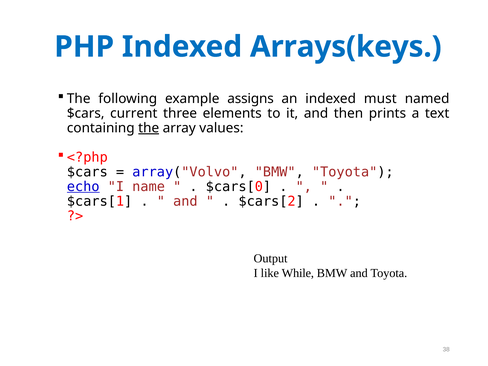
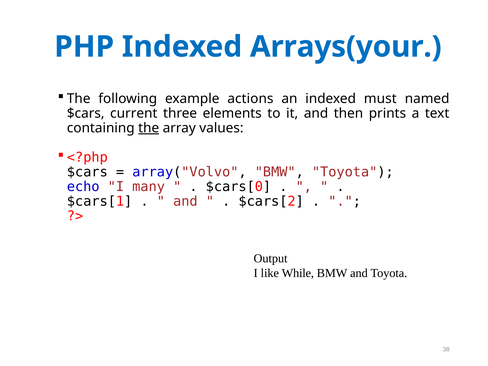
Arrays(keys: Arrays(keys -> Arrays(your
assigns: assigns -> actions
echo underline: present -> none
name: name -> many
